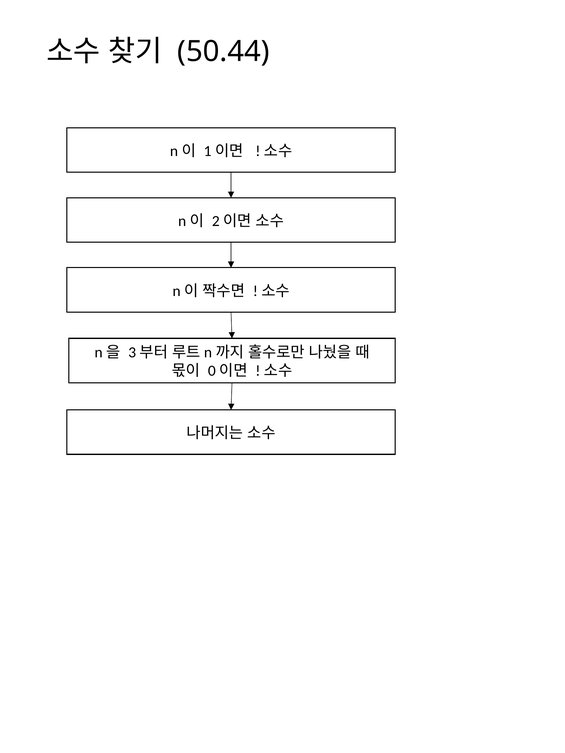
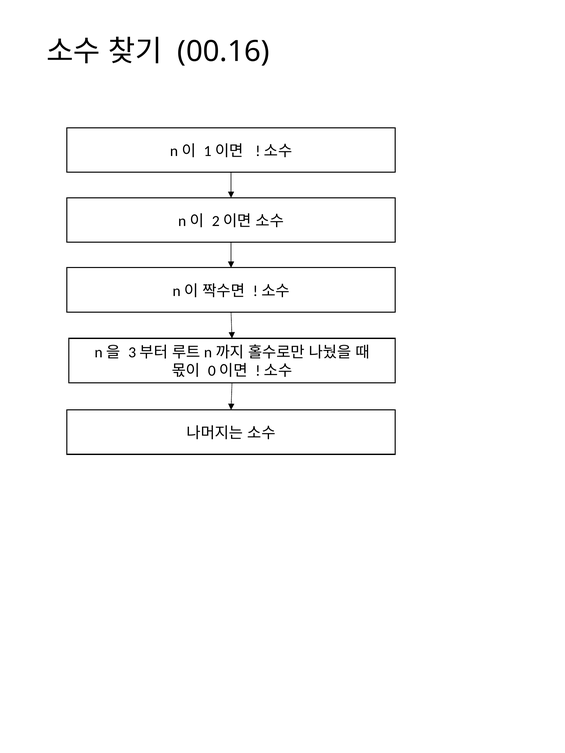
50.44: 50.44 -> 00.16
